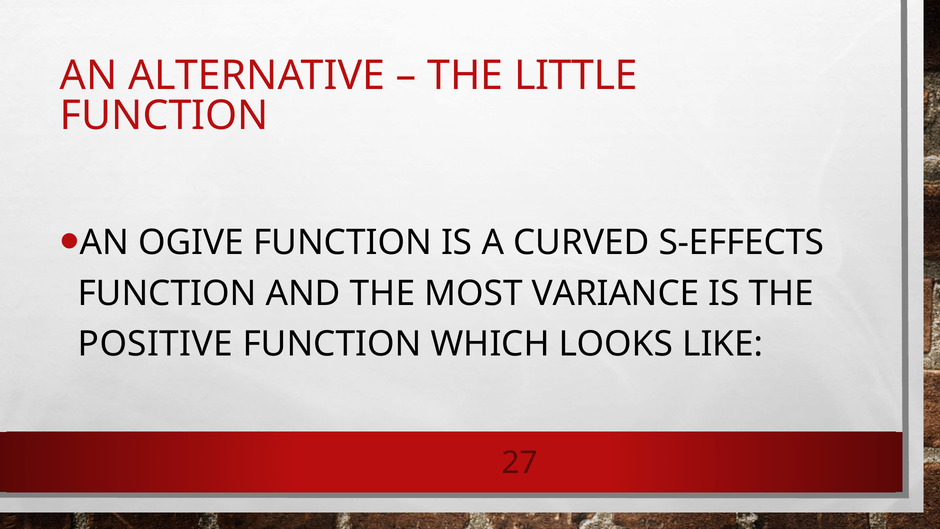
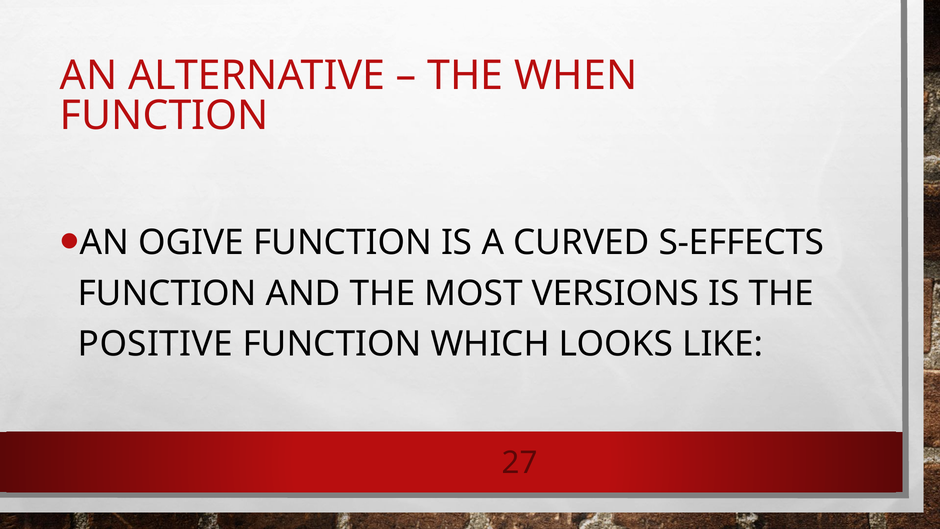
LITTLE: LITTLE -> WHEN
VARIANCE: VARIANCE -> VERSIONS
